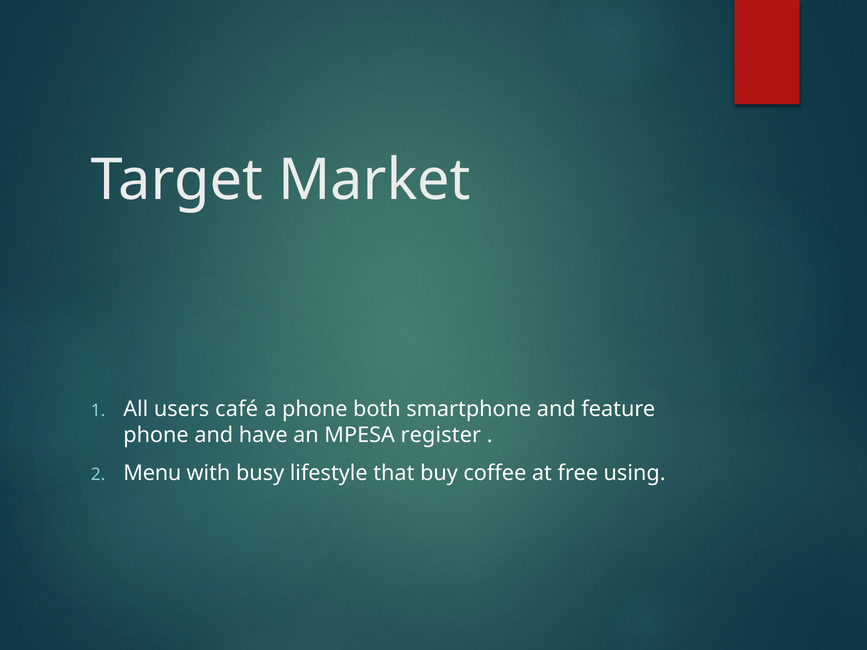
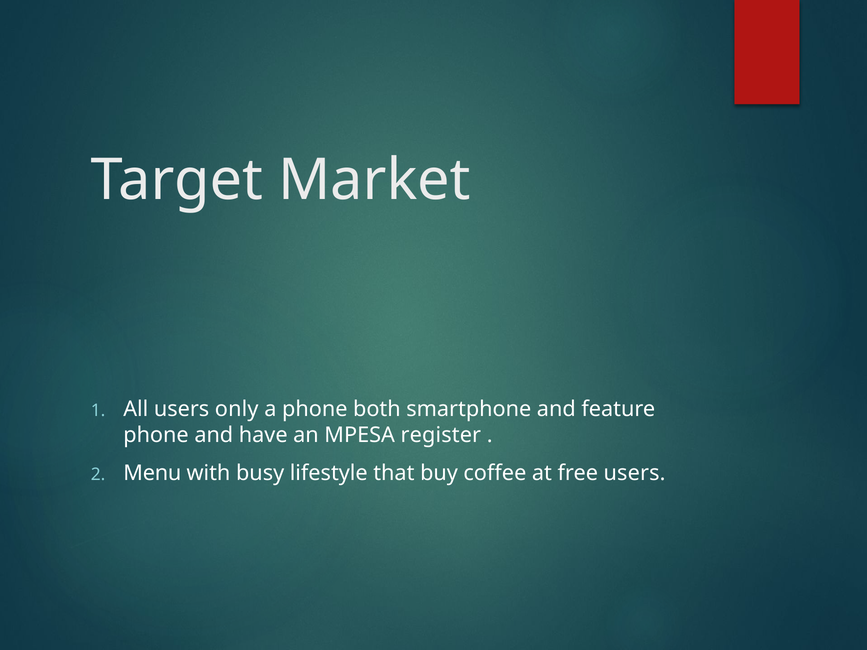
café: café -> only
free using: using -> users
